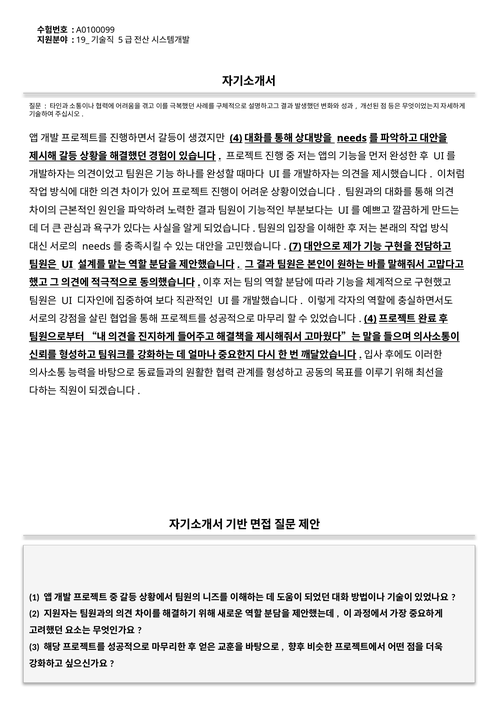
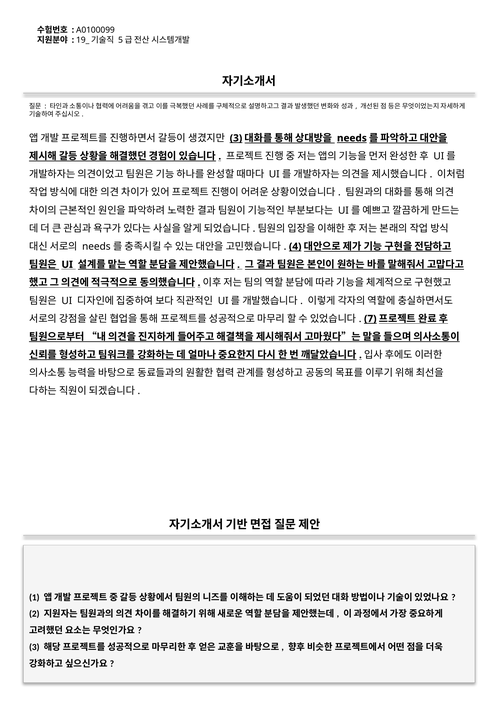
4 at (236, 138): 4 -> 3
7: 7 -> 4
4 at (370, 319): 4 -> 7
